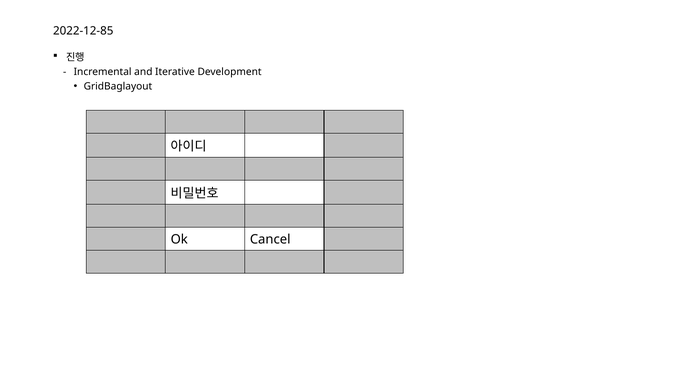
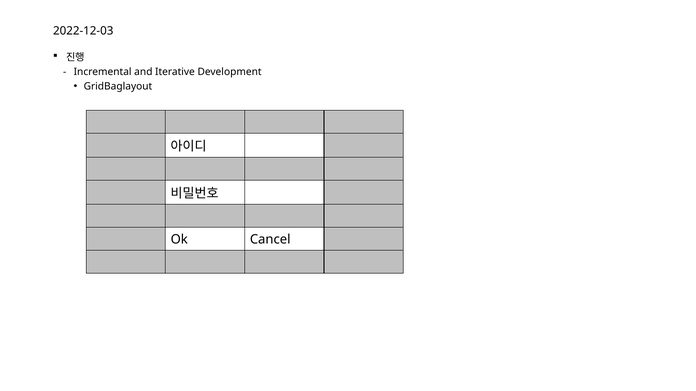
2022-12-85: 2022-12-85 -> 2022-12-03
